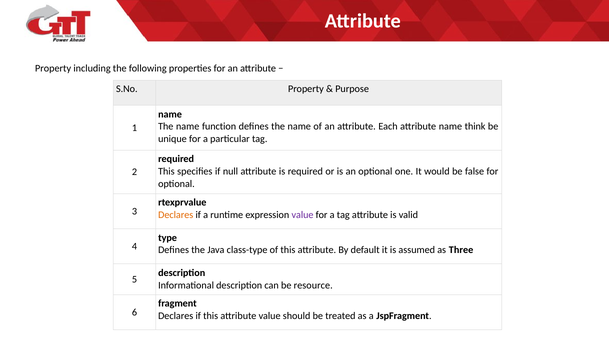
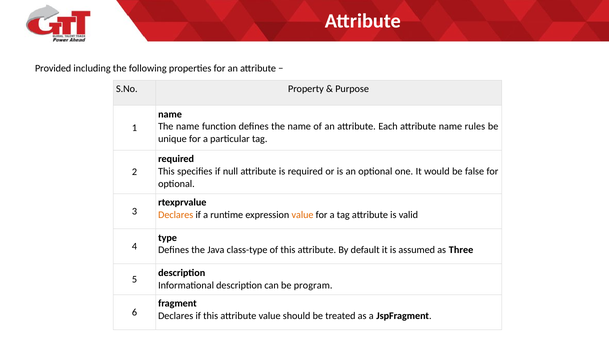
Property at (53, 68): Property -> Provided
think: think -> rules
value at (303, 215) colour: purple -> orange
resource: resource -> program
